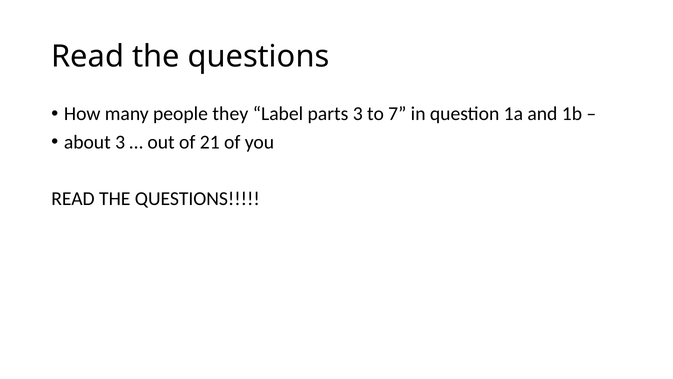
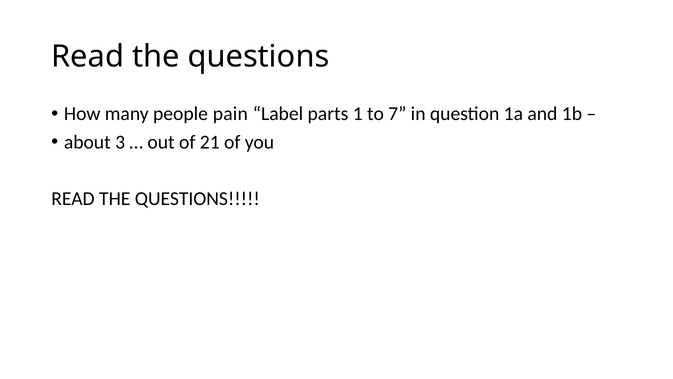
they: they -> pain
parts 3: 3 -> 1
